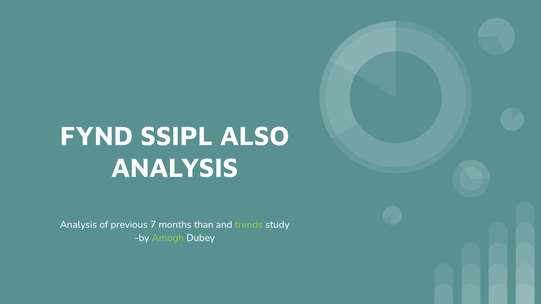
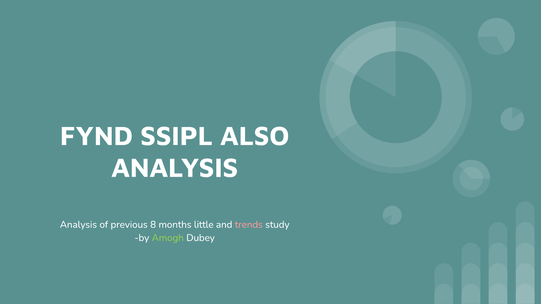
7: 7 -> 8
than: than -> little
trends colour: light green -> pink
